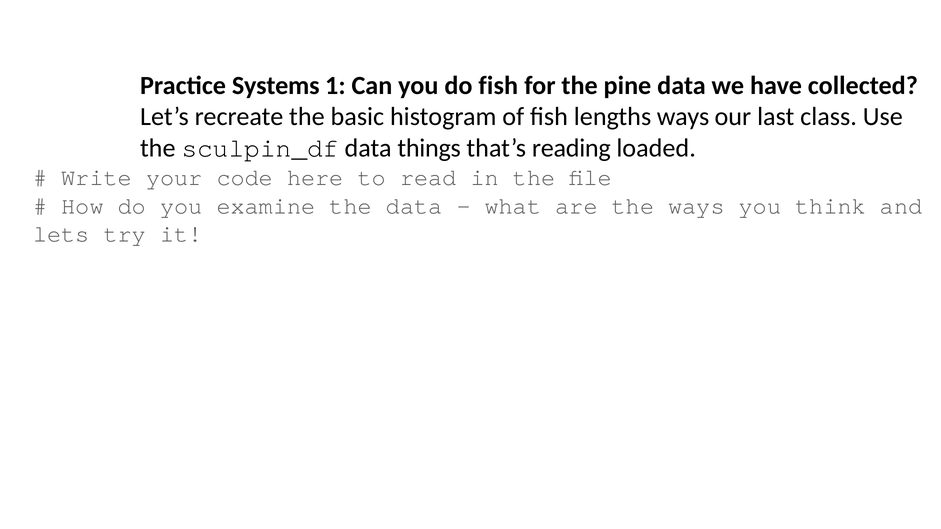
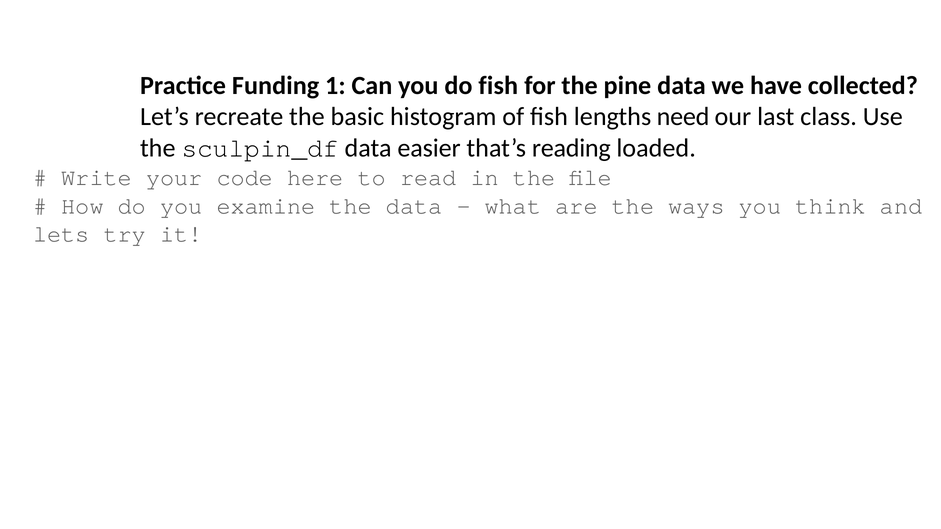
Systems: Systems -> Funding
lengths ways: ways -> need
things: things -> easier
